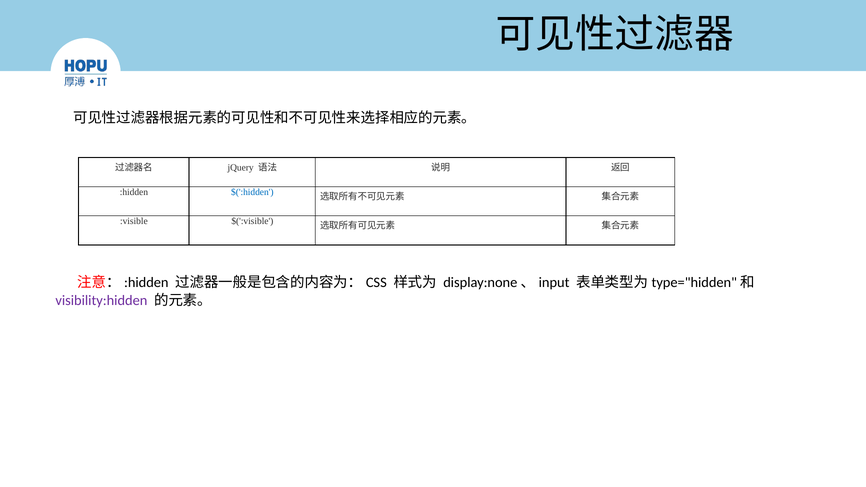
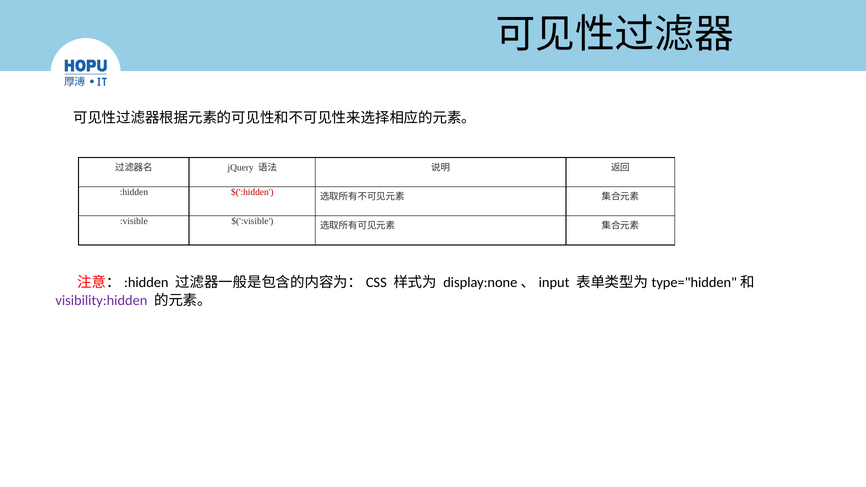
$(':hidden colour: blue -> red
